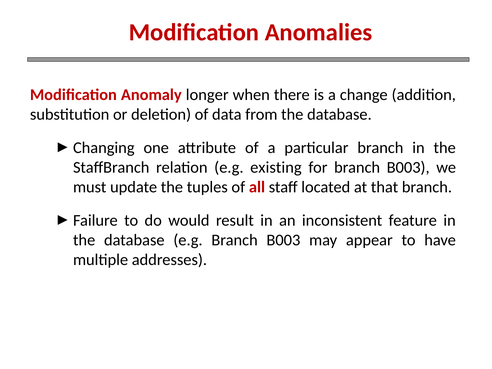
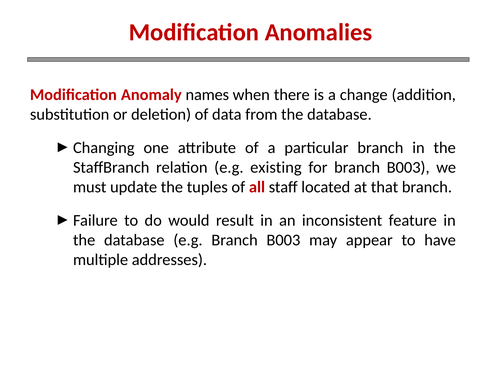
longer: longer -> names
